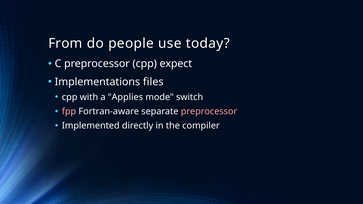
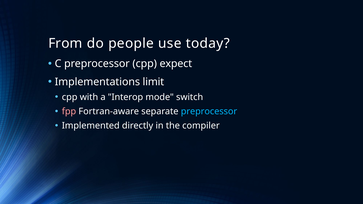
files: files -> limit
Applies: Applies -> Interop
preprocessor at (209, 112) colour: pink -> light blue
